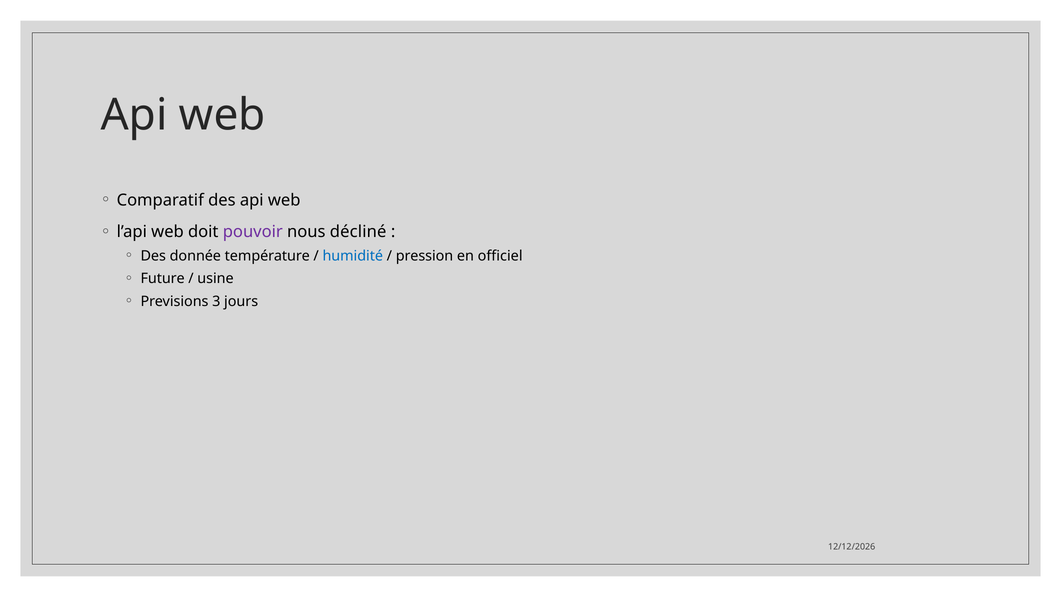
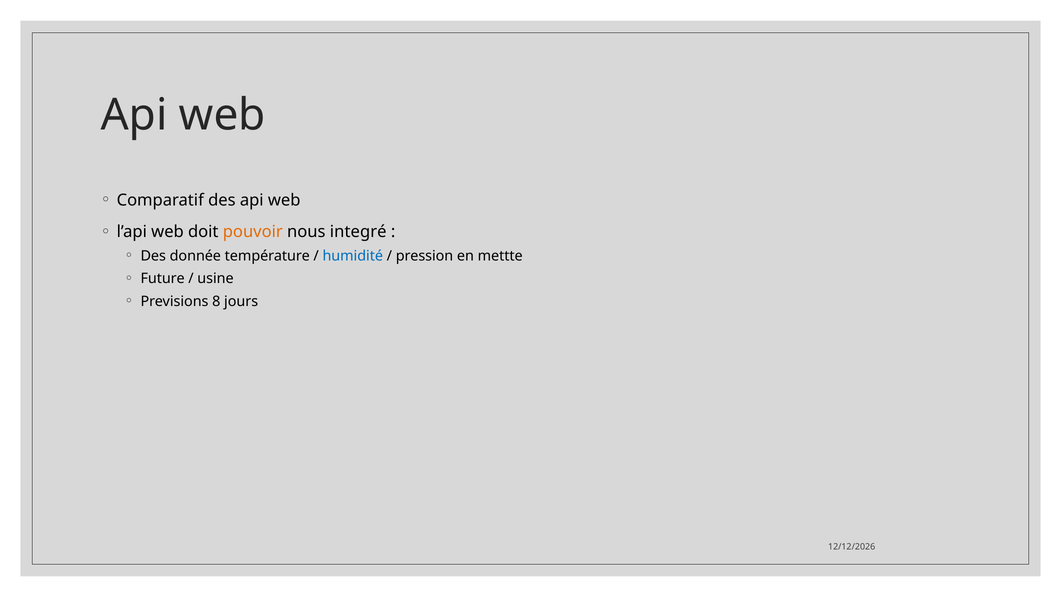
pouvoir colour: purple -> orange
décliné: décliné -> integré
officiel: officiel -> mettte
3: 3 -> 8
